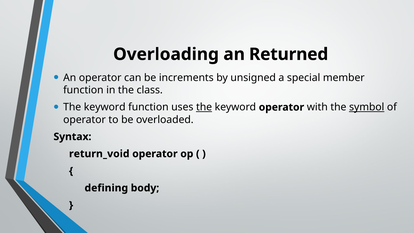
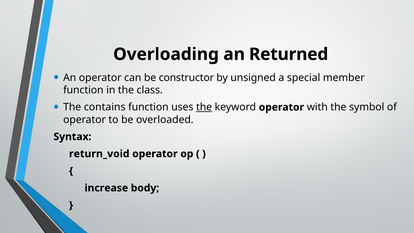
increments: increments -> constructor
keyword at (105, 107): keyword -> contains
symbol underline: present -> none
defining: defining -> increase
